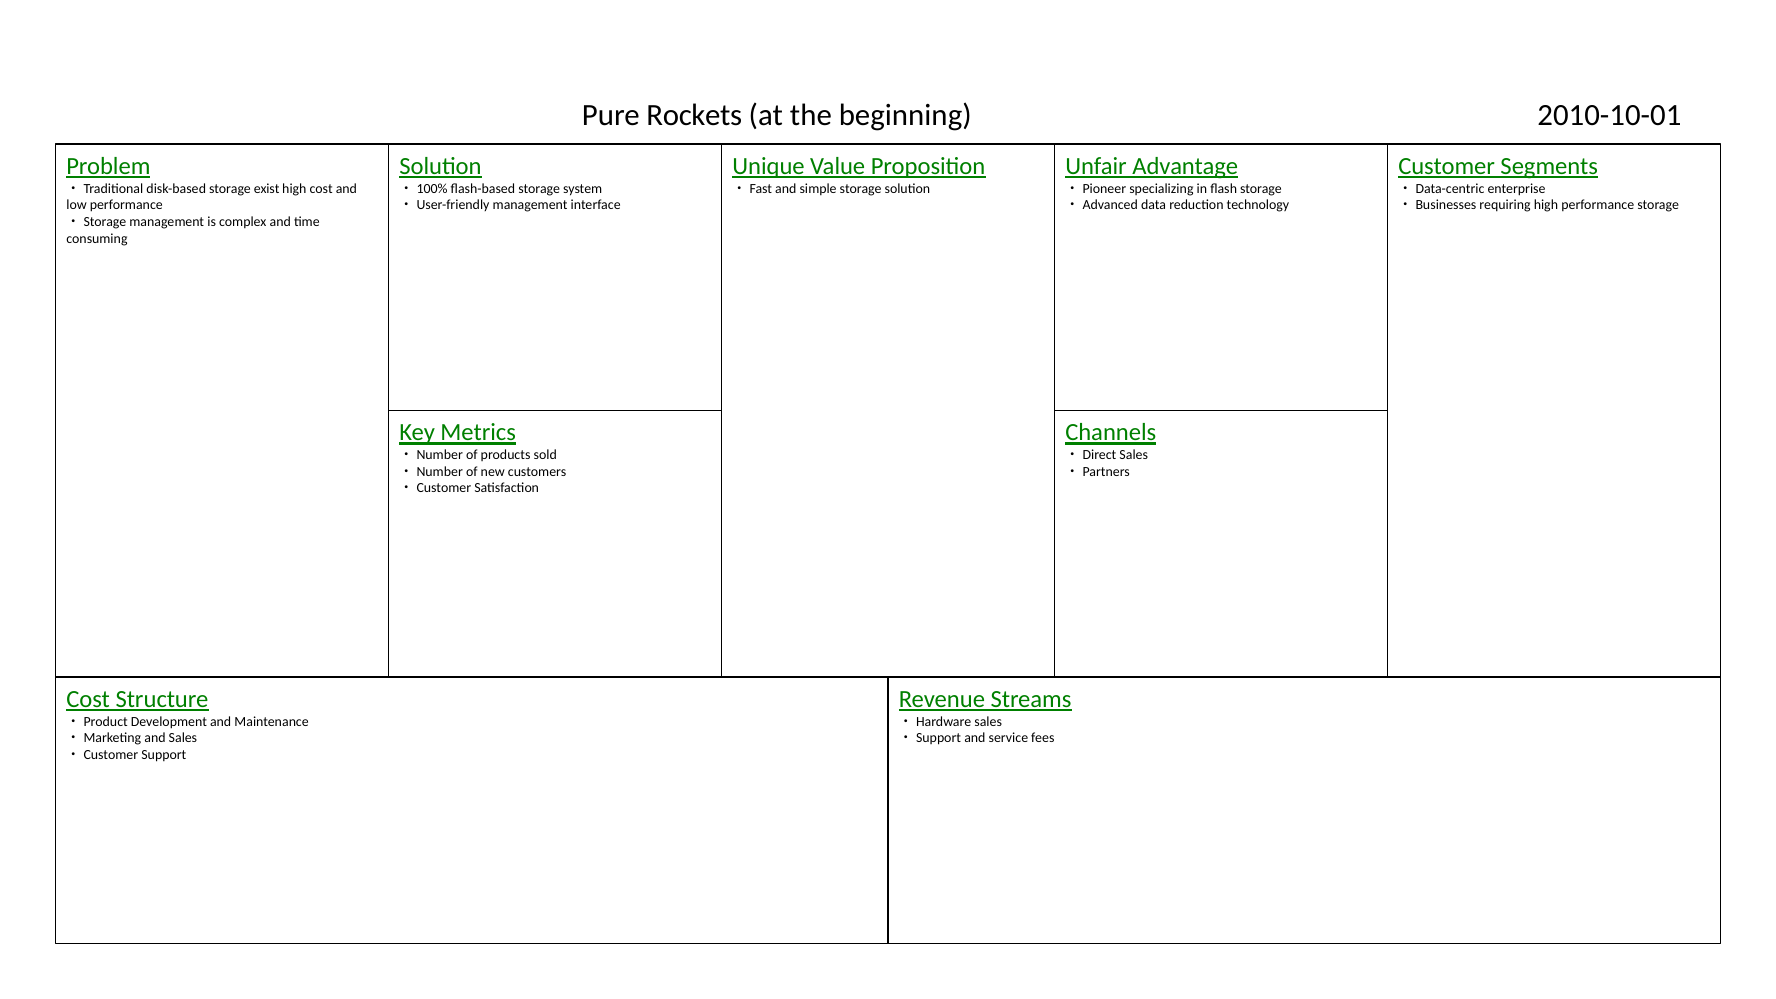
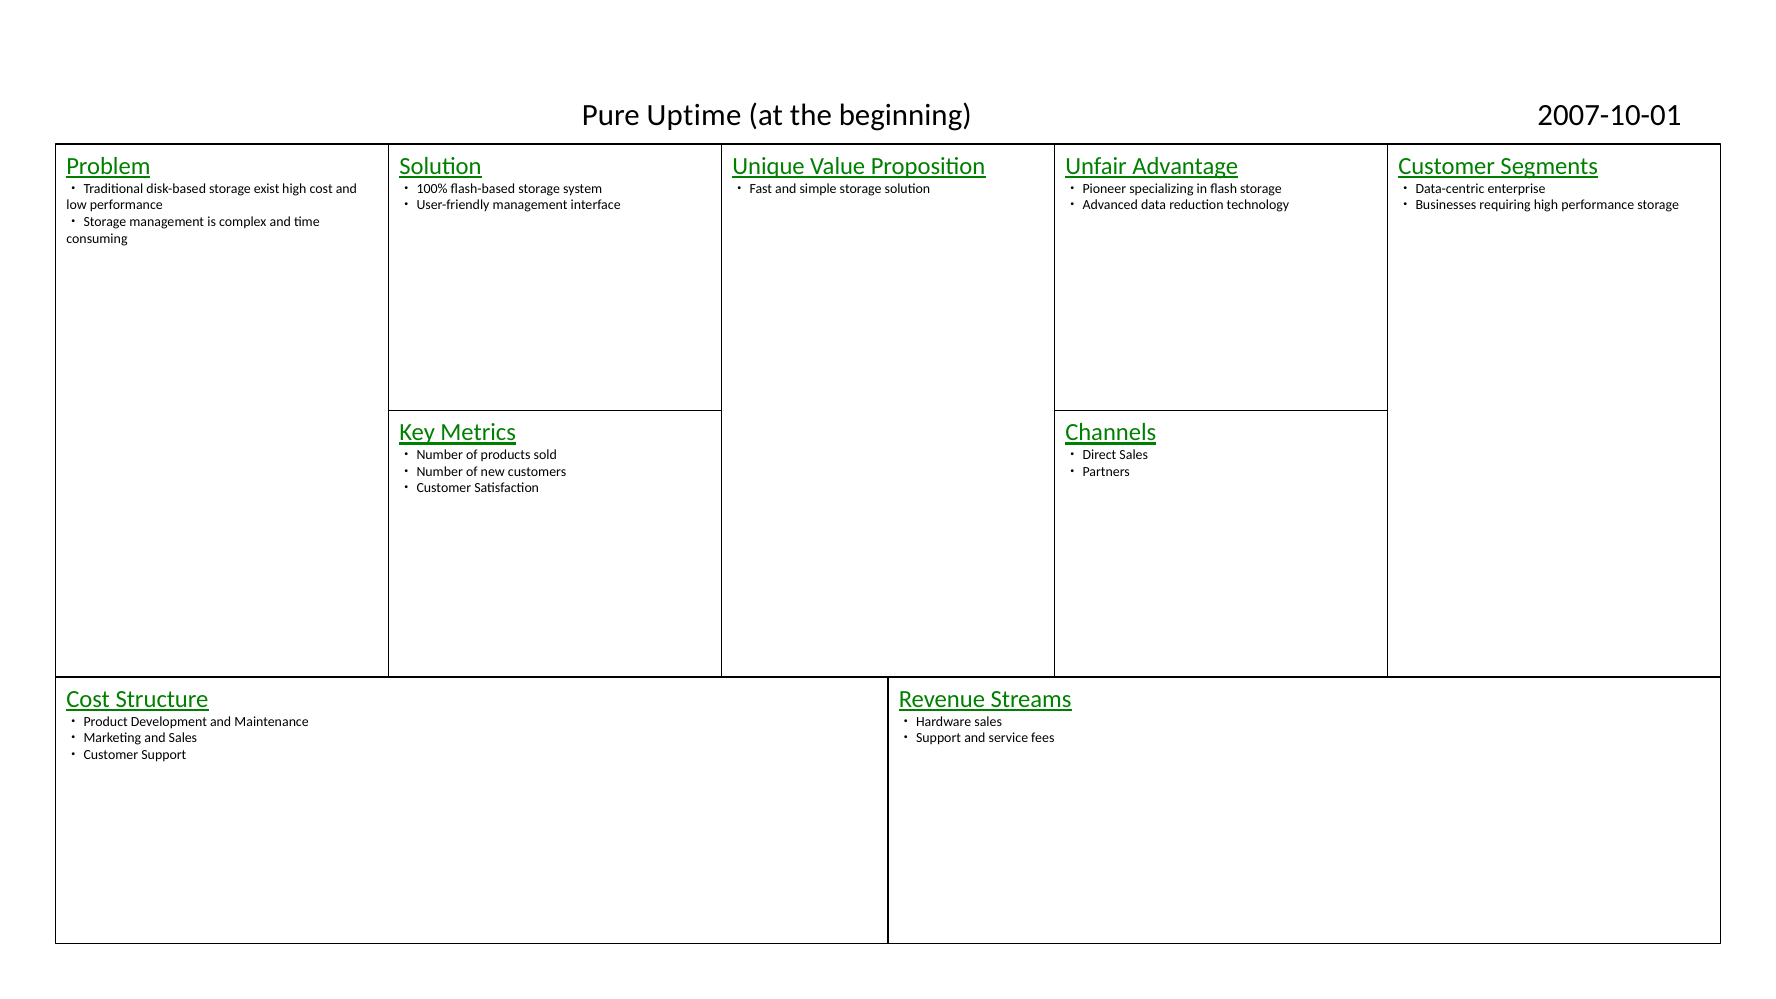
Rockets: Rockets -> Uptime
2010-10-01: 2010-10-01 -> 2007-10-01
